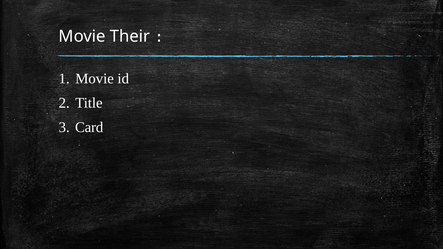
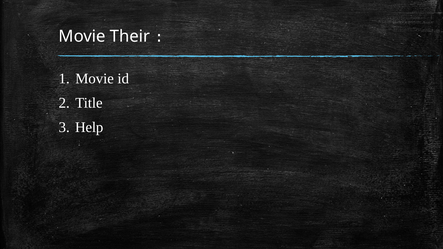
Card: Card -> Help
